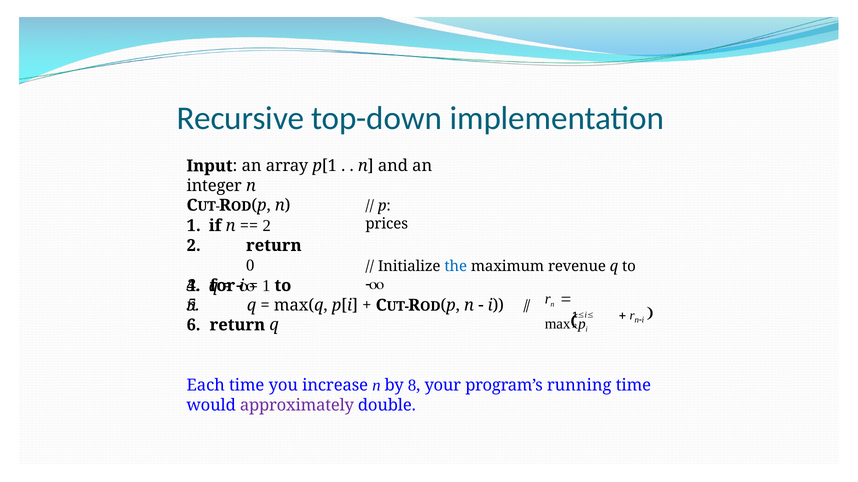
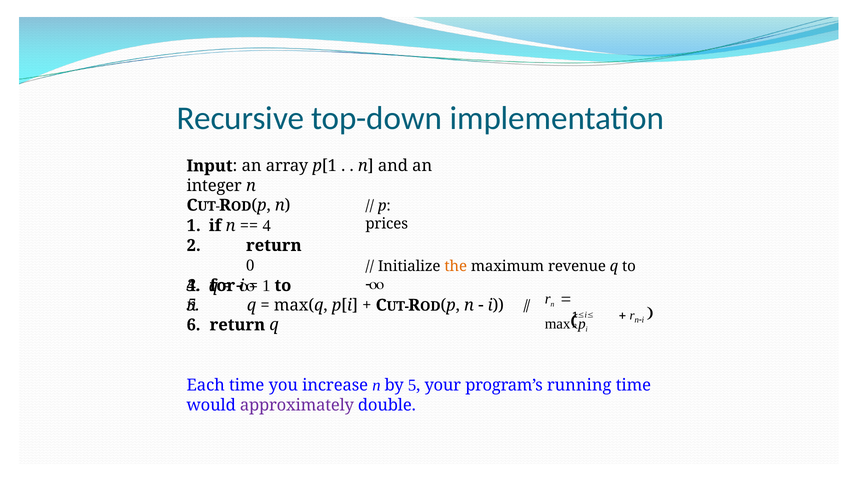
2 at (267, 226): 2 -> 4
the colour: blue -> orange
8: 8 -> 5
